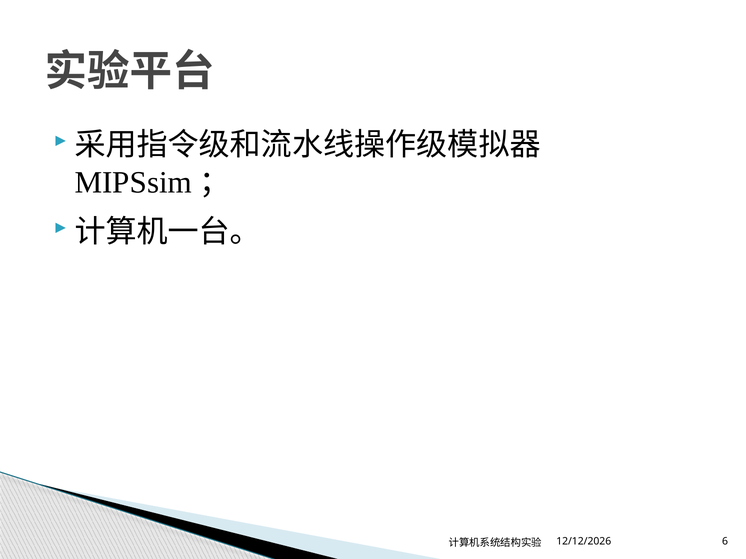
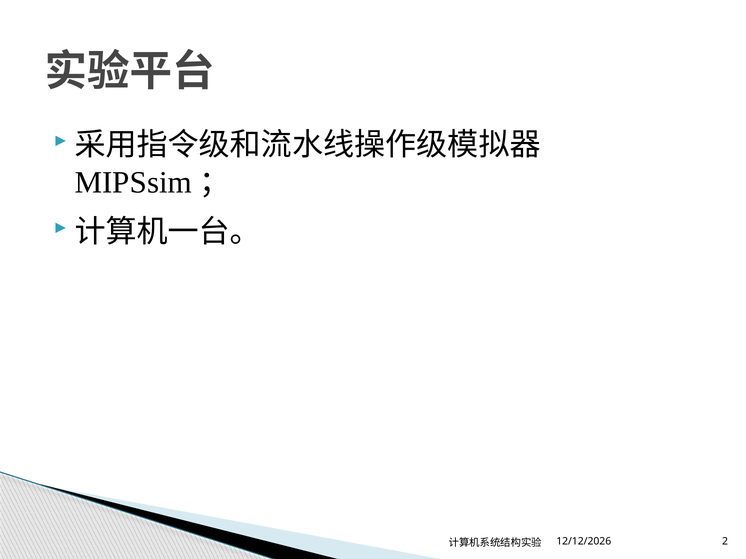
6: 6 -> 2
